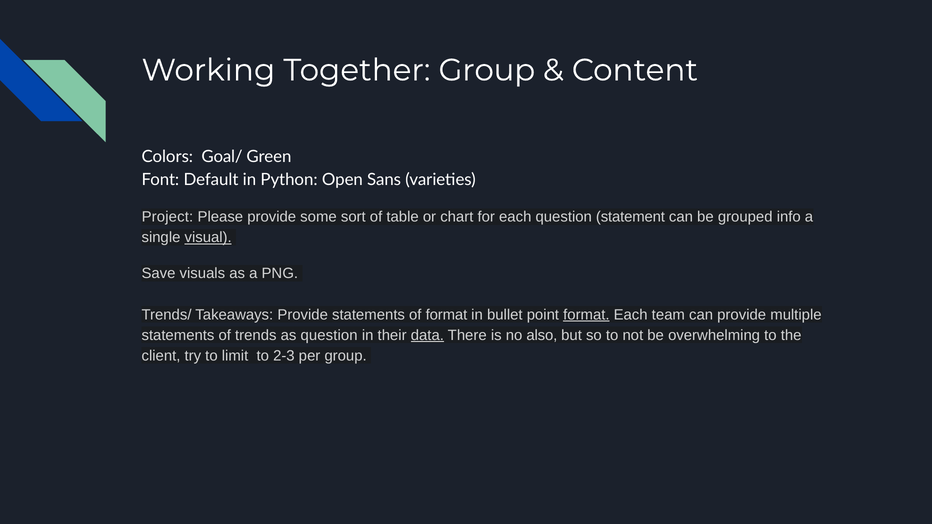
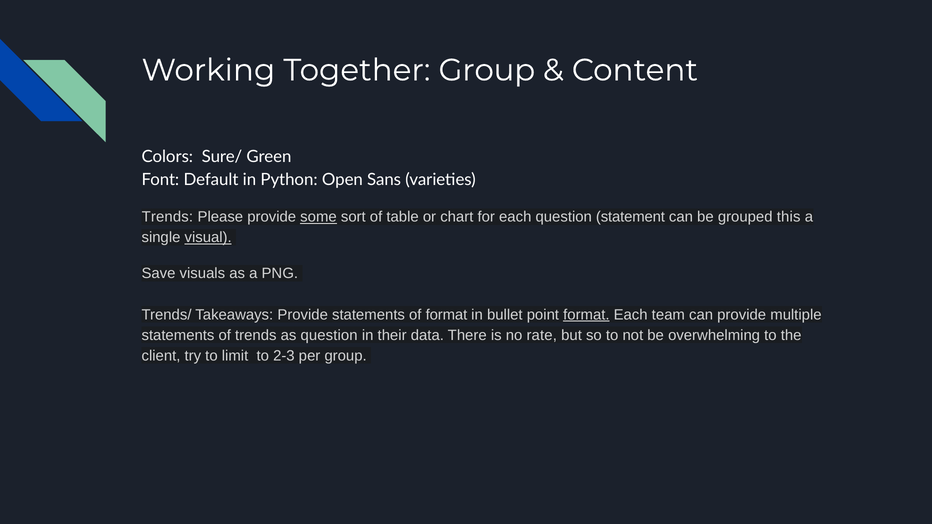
Goal/: Goal/ -> Sure/
Project at (167, 217): Project -> Trends
some underline: none -> present
info: info -> this
data underline: present -> none
also: also -> rate
